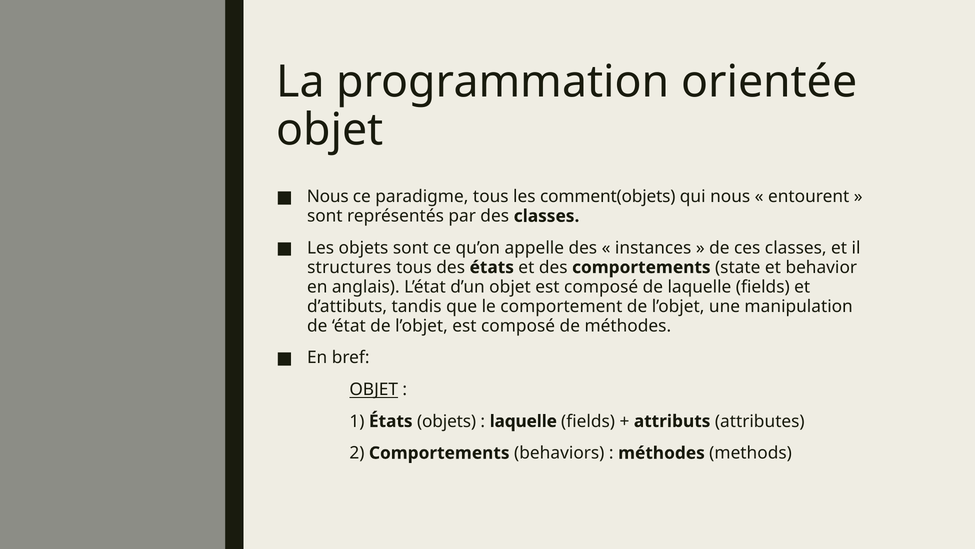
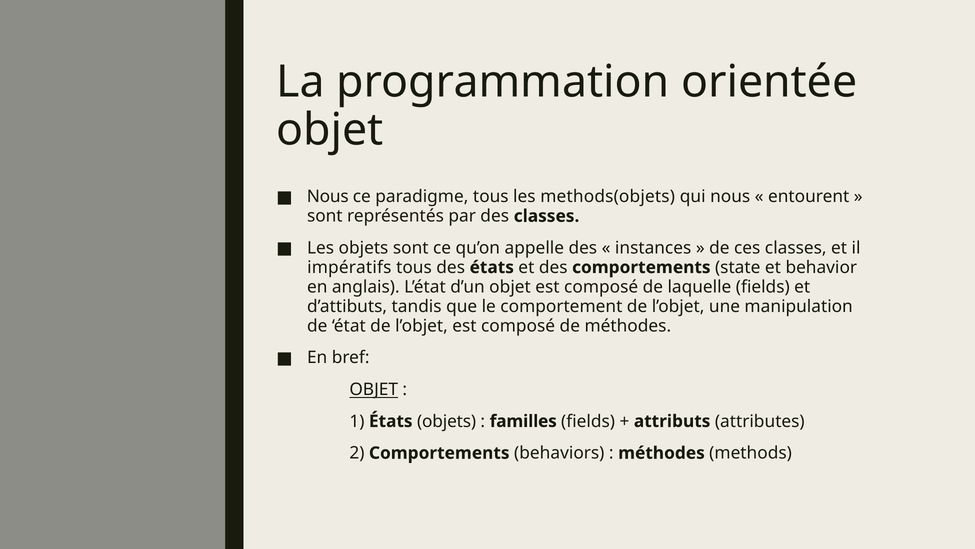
comment(objets: comment(objets -> methods(objets
structures: structures -> impératifs
laquelle at (523, 421): laquelle -> familles
